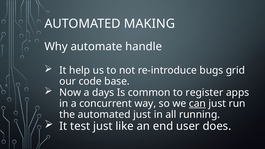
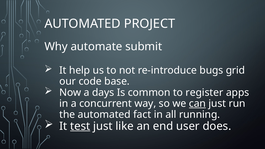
MAKING: MAKING -> PROJECT
handle: handle -> submit
automated just: just -> fact
test underline: none -> present
